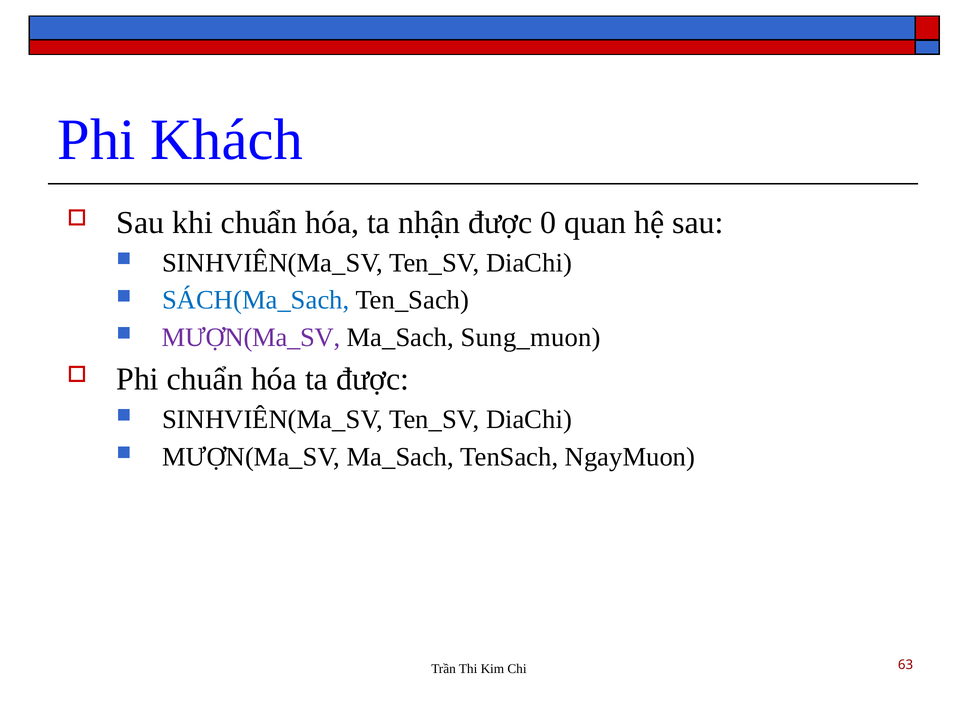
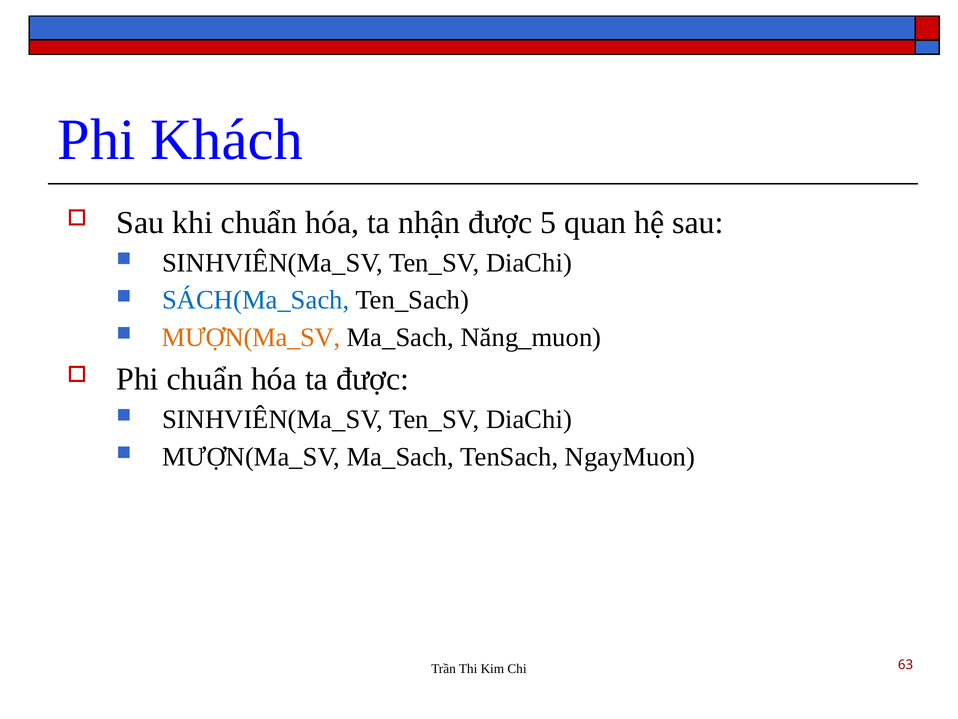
0: 0 -> 5
MƯỢN(Ma_SV at (251, 337) colour: purple -> orange
Sung_muon: Sung_muon -> Năng_muon
